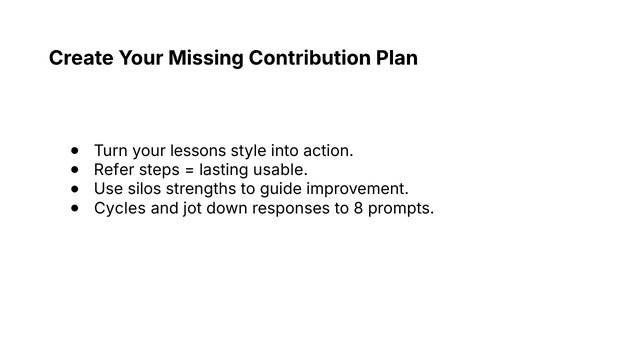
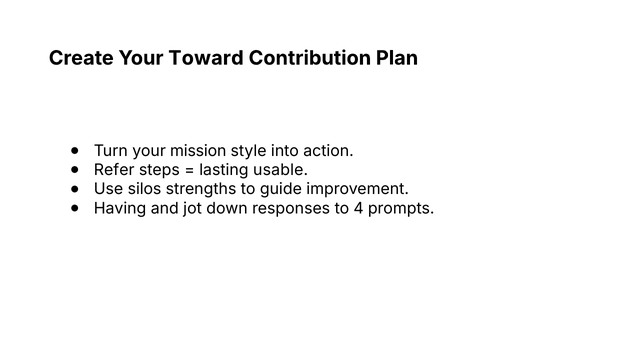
Missing: Missing -> Toward
lessons: lessons -> mission
Cycles: Cycles -> Having
8: 8 -> 4
